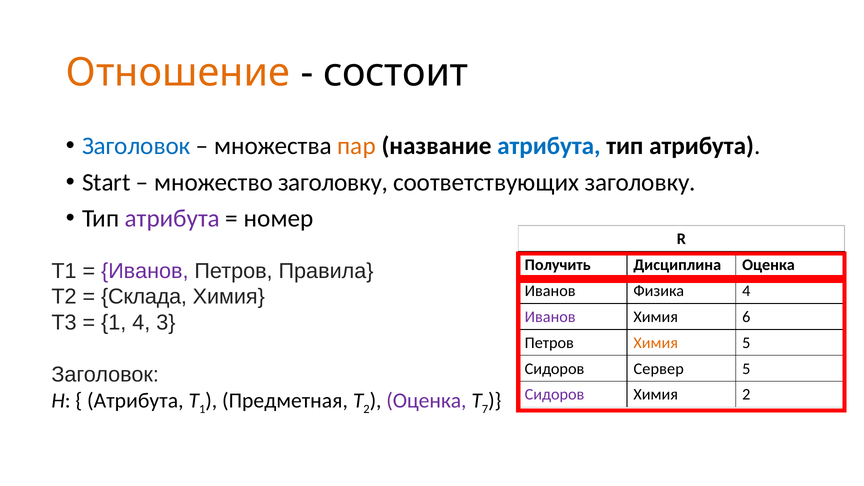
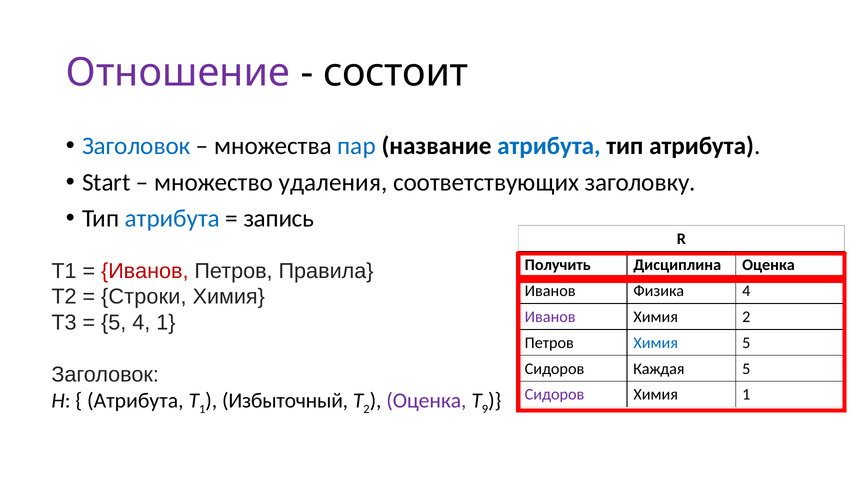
Отношение colour: orange -> purple
пар colour: orange -> blue
множество заголовку: заголовку -> удаления
атрибута at (172, 219) colour: purple -> blue
номер: номер -> запись
Иванов at (145, 271) colour: purple -> red
Склада: Склада -> Строки
Химия 6: 6 -> 2
1 at (114, 323): 1 -> 5
4 3: 3 -> 1
Химия at (656, 343) colour: orange -> blue
Сервер: Сервер -> Каждая
Химия 2: 2 -> 1
Предметная: Предметная -> Избыточный
7: 7 -> 9
